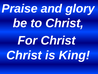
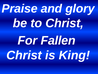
For Christ: Christ -> Fallen
